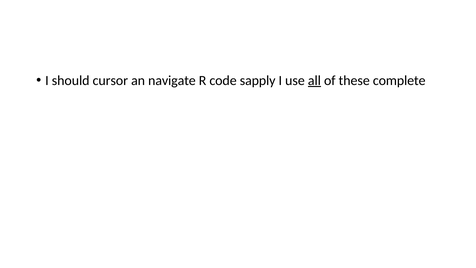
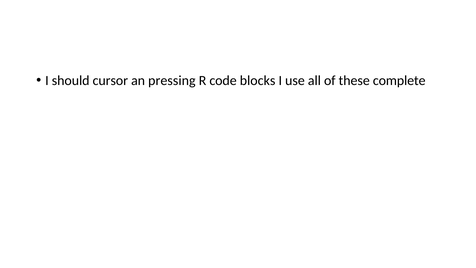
navigate: navigate -> pressing
sapply: sapply -> blocks
all underline: present -> none
